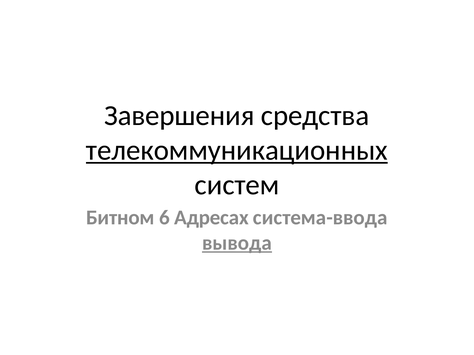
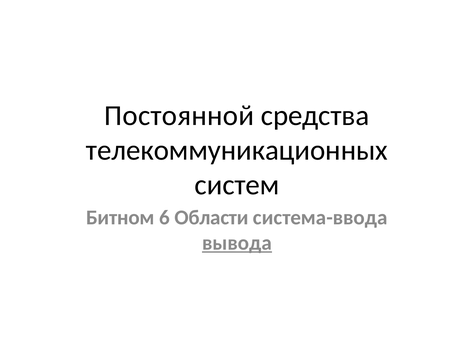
Завершения: Завершения -> Постоянной
телекоммуникационных underline: present -> none
Адресах: Адресах -> Области
